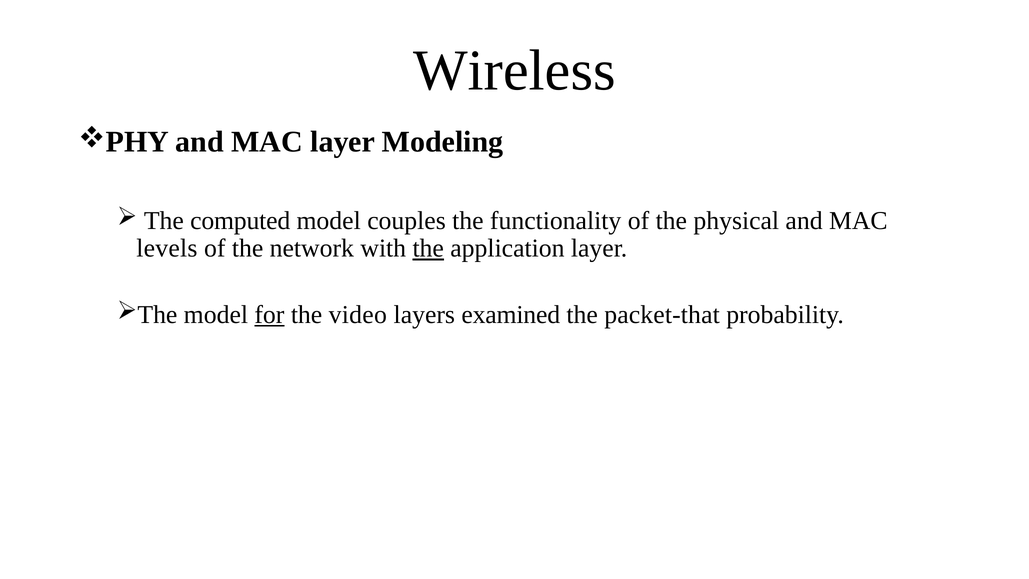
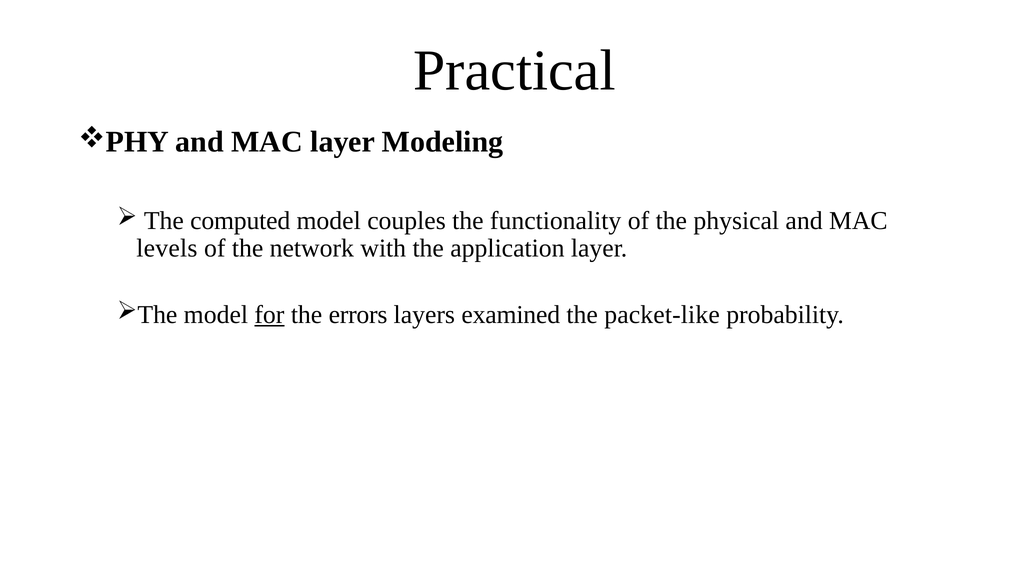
Wireless: Wireless -> Practical
the at (428, 248) underline: present -> none
video: video -> errors
packet-that: packet-that -> packet-like
